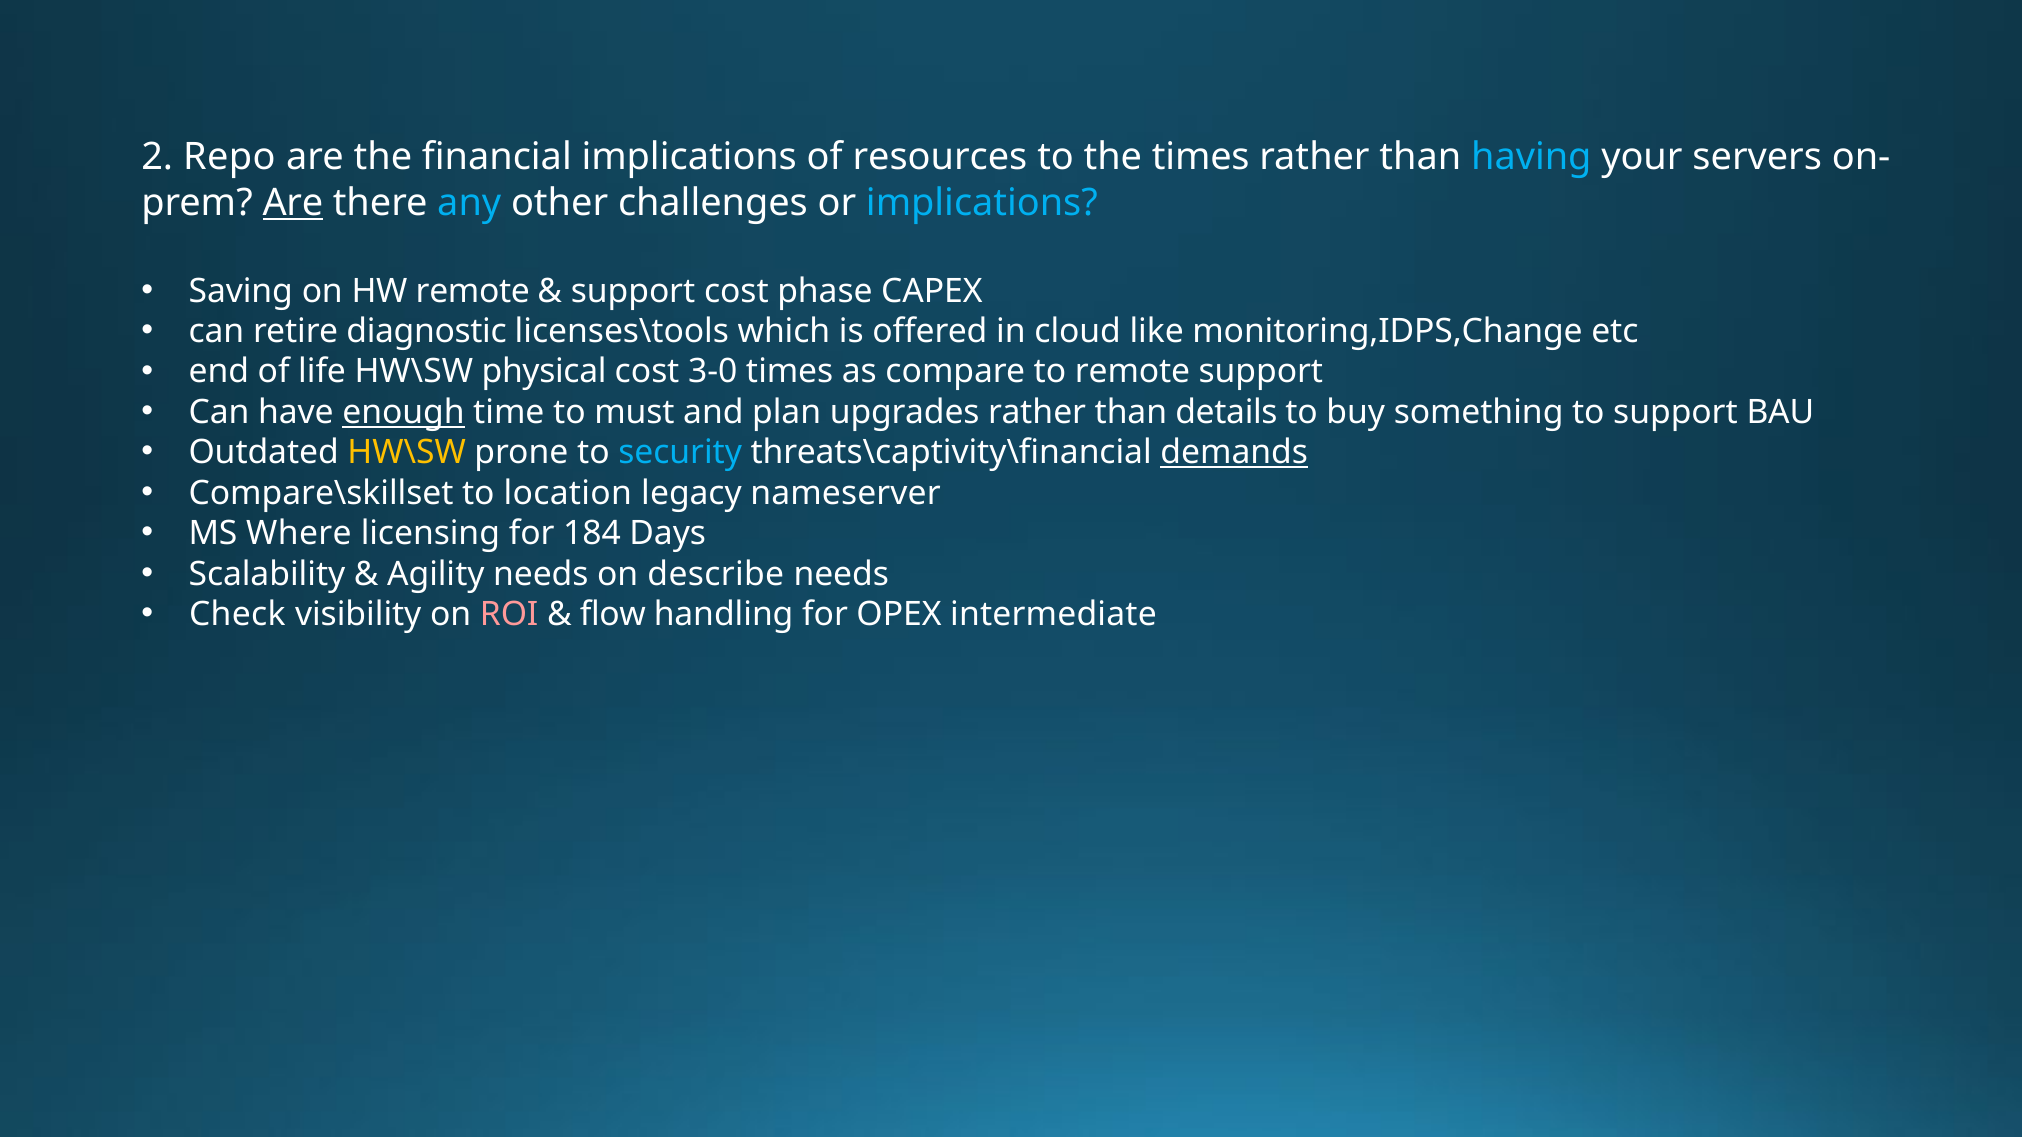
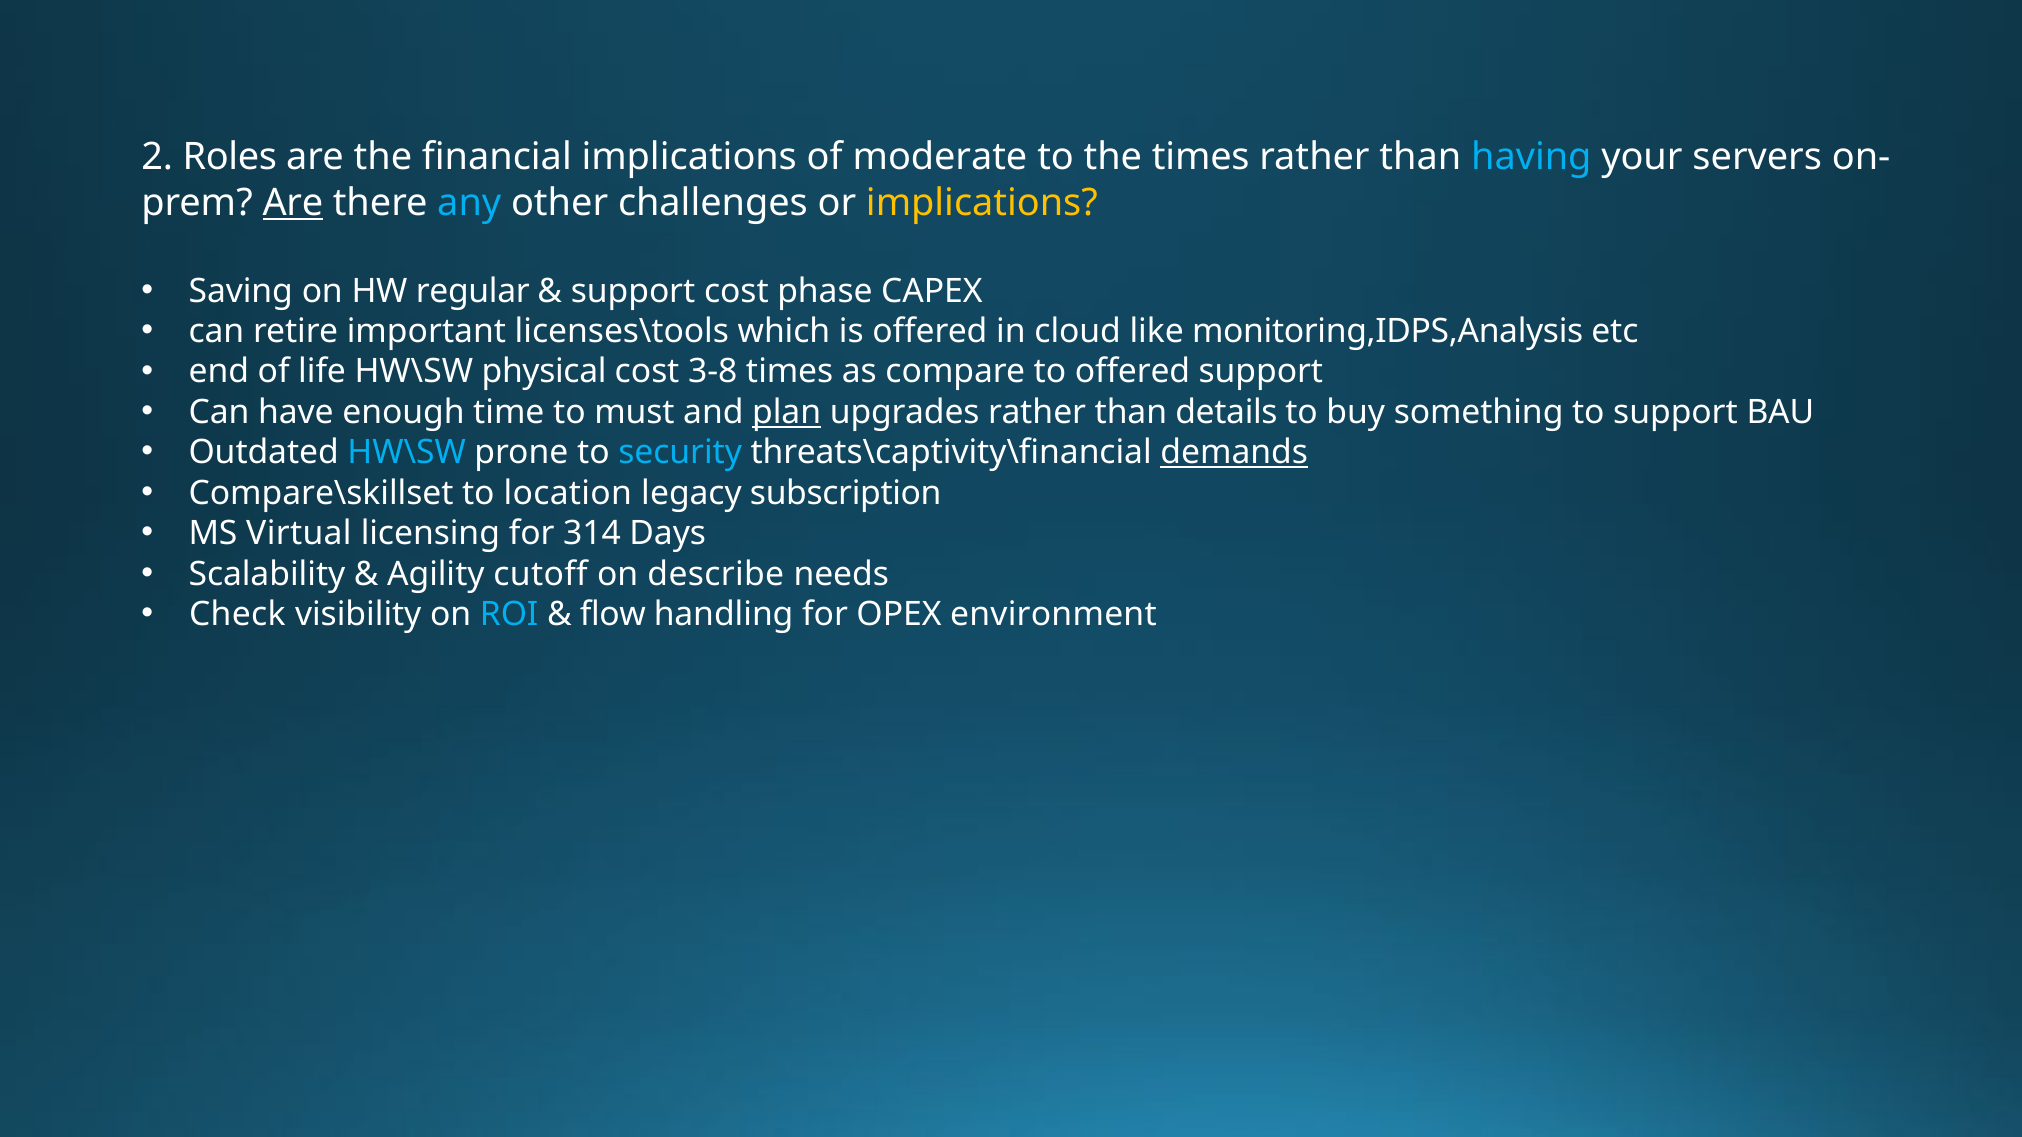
Repo: Repo -> Roles
resources: resources -> moderate
implications at (982, 203) colour: light blue -> yellow
HW remote: remote -> regular
diagnostic: diagnostic -> important
monitoring,IDPS,Change: monitoring,IDPS,Change -> monitoring,IDPS,Analysis
3-0: 3-0 -> 3-8
to remote: remote -> offered
enough underline: present -> none
plan underline: none -> present
HW\SW at (407, 453) colour: yellow -> light blue
nameserver: nameserver -> subscription
Where: Where -> Virtual
184: 184 -> 314
Agility needs: needs -> cutoff
ROI colour: pink -> light blue
intermediate: intermediate -> environment
